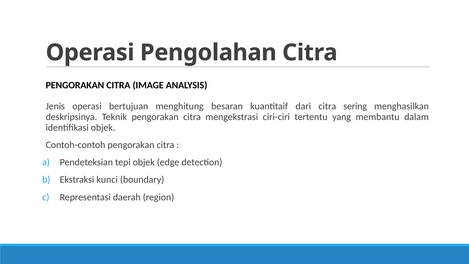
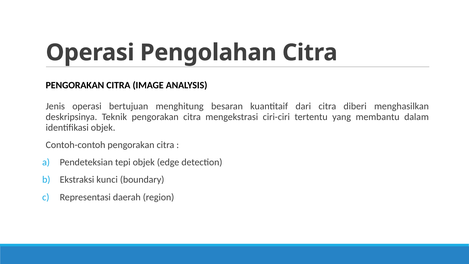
sering: sering -> diberi
